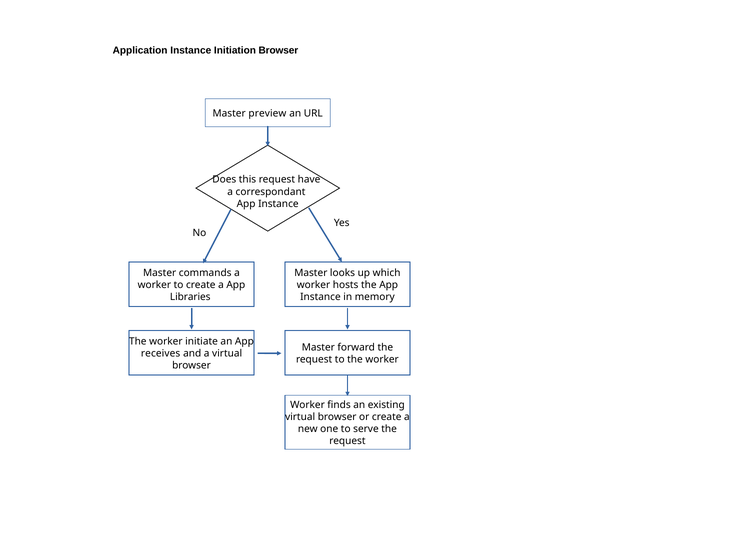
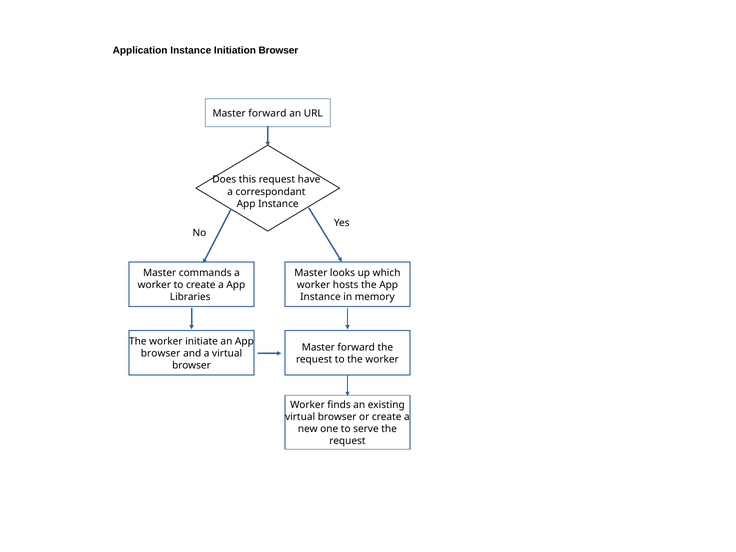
preview at (267, 114): preview -> forward
receives at (161, 353): receives -> browser
